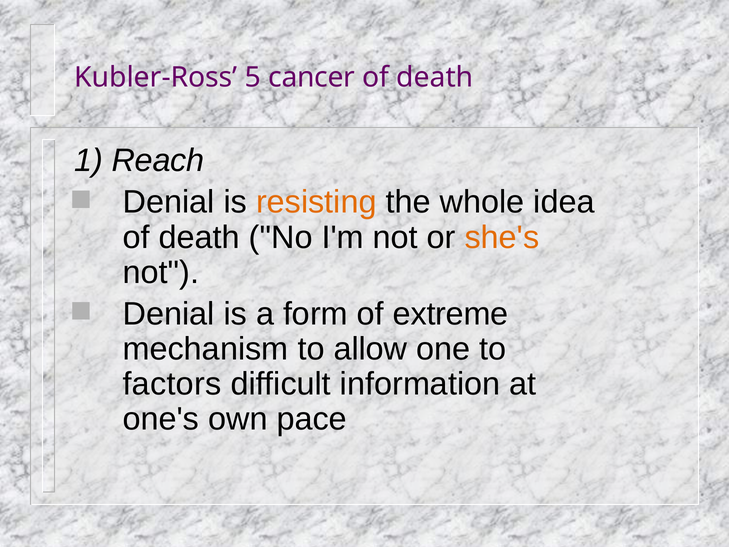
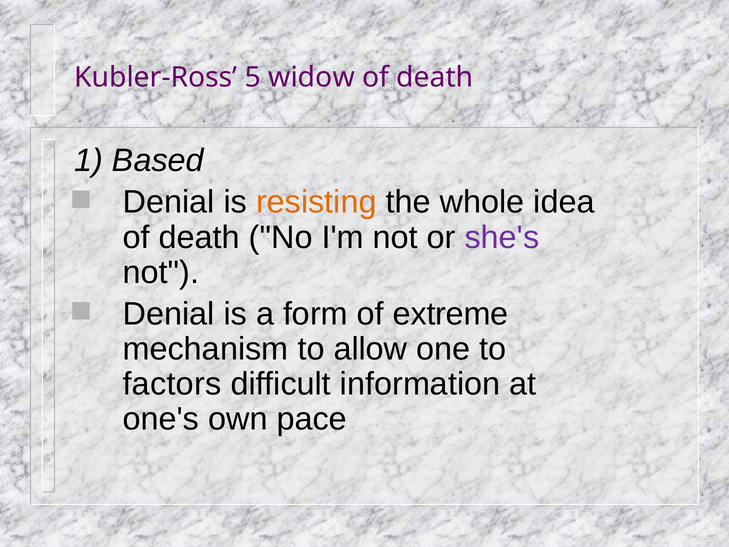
cancer: cancer -> widow
Reach: Reach -> Based
she's colour: orange -> purple
